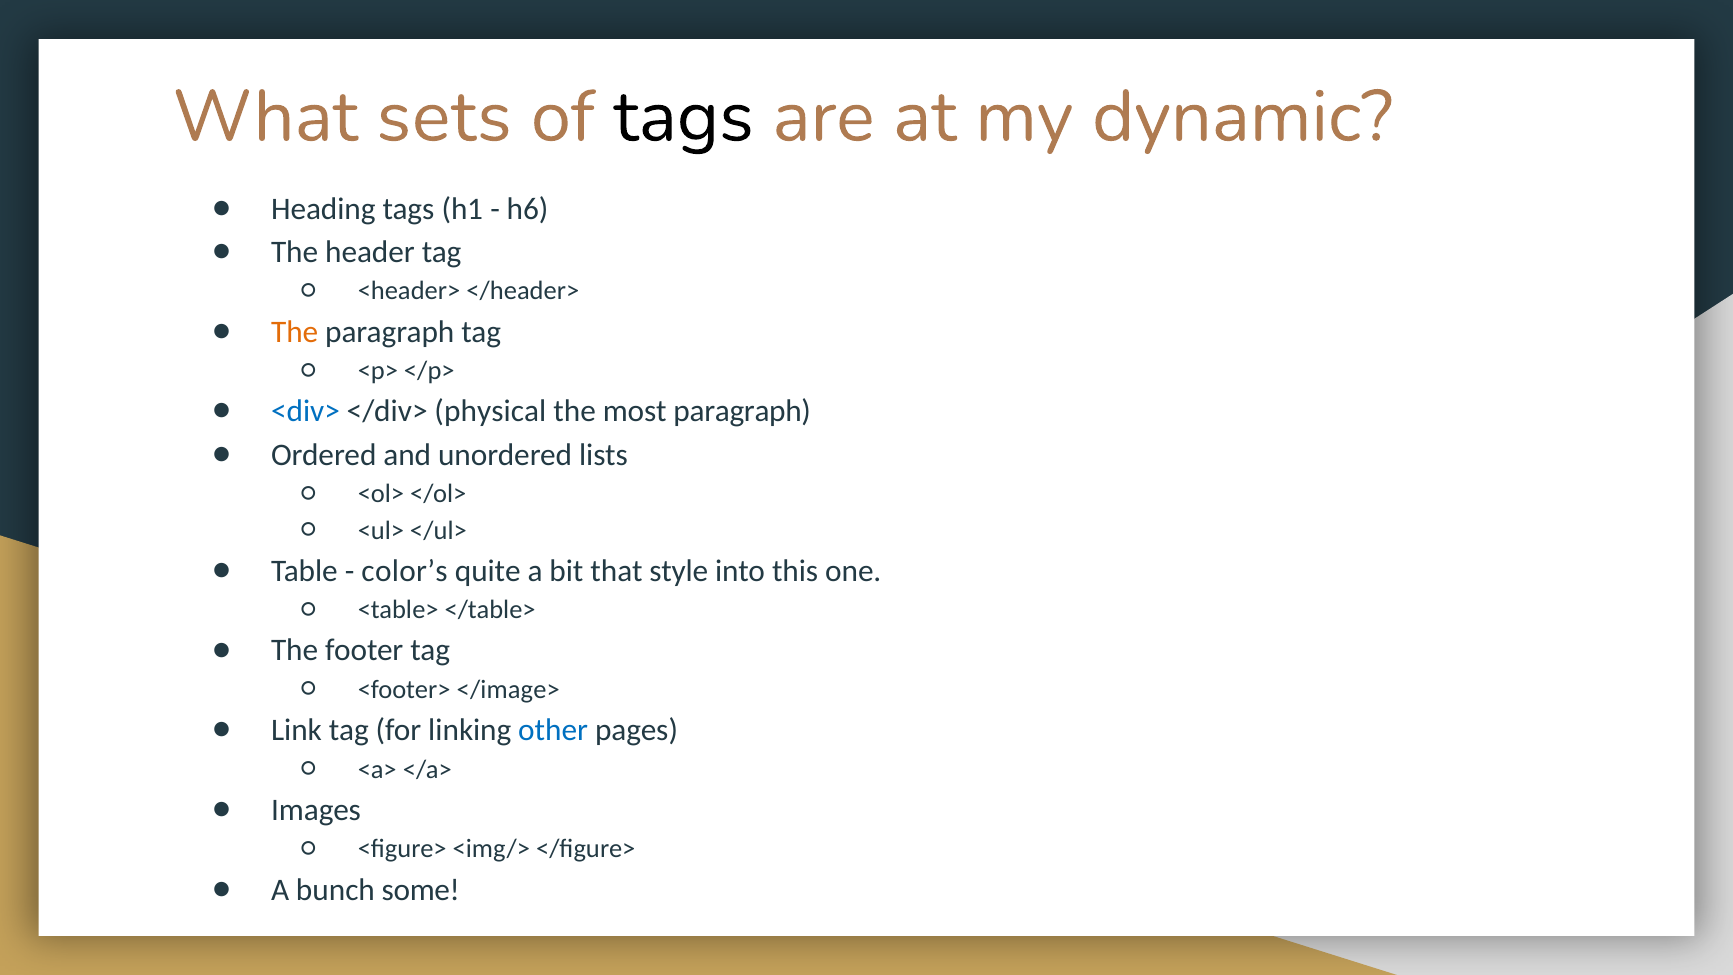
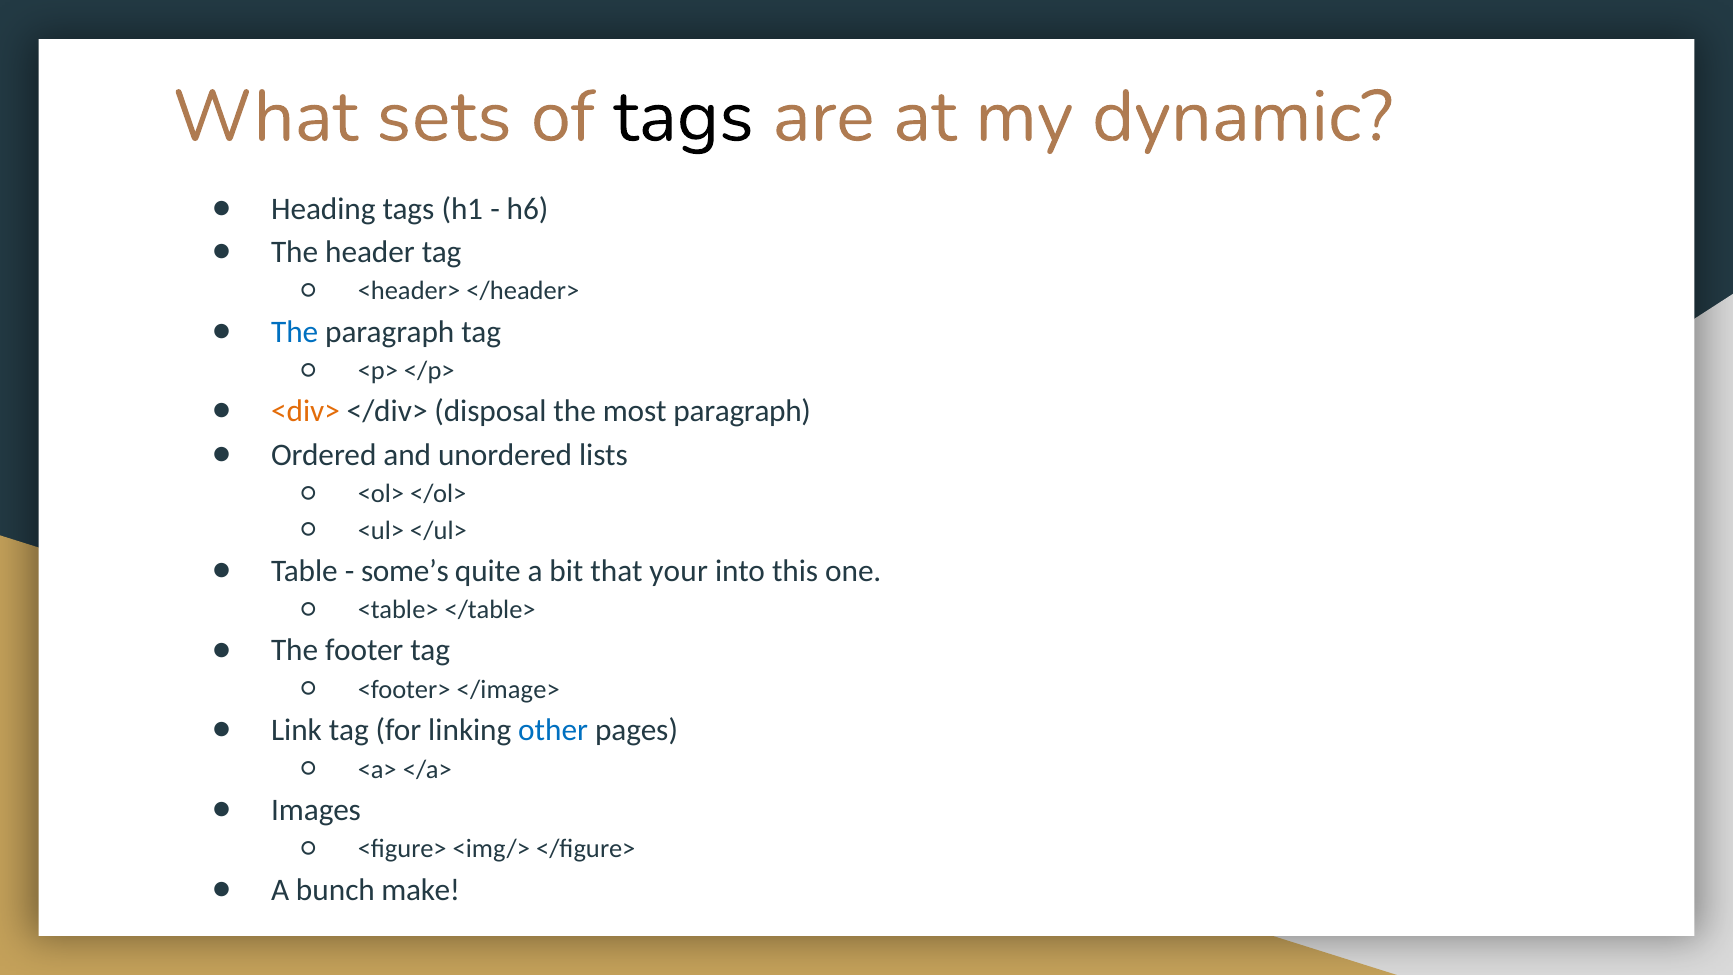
The at (295, 332) colour: orange -> blue
<div> colour: blue -> orange
physical: physical -> disposal
color’s: color’s -> some’s
style: style -> your
some: some -> make
